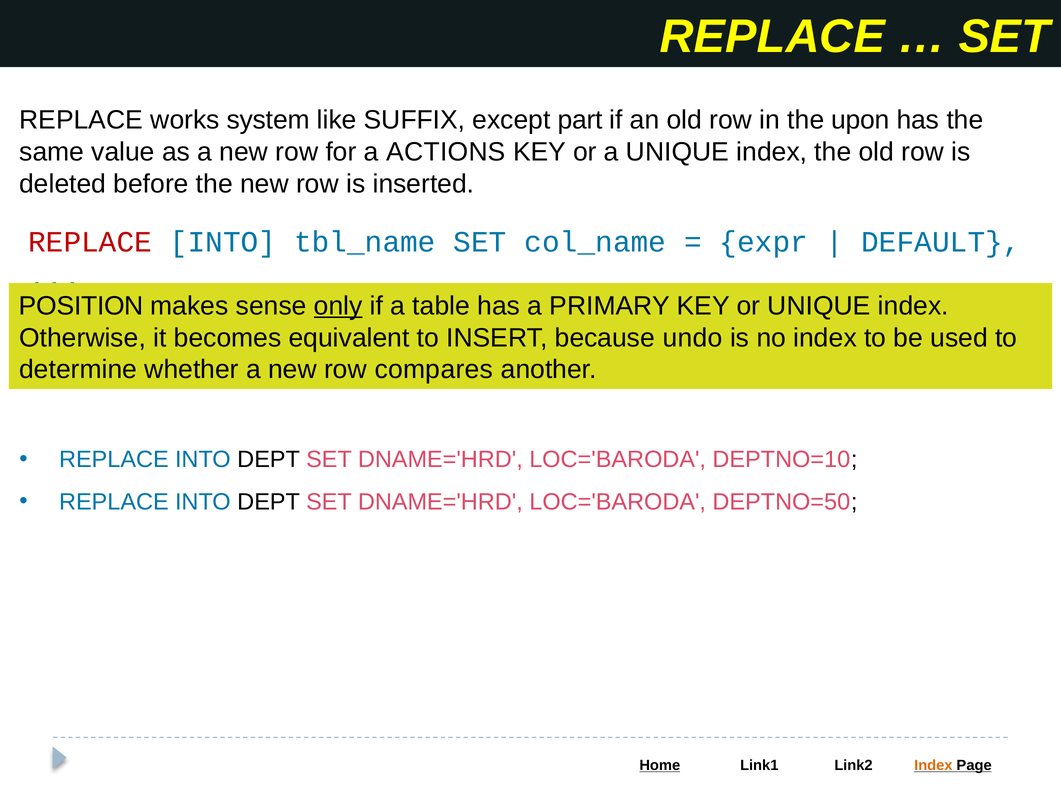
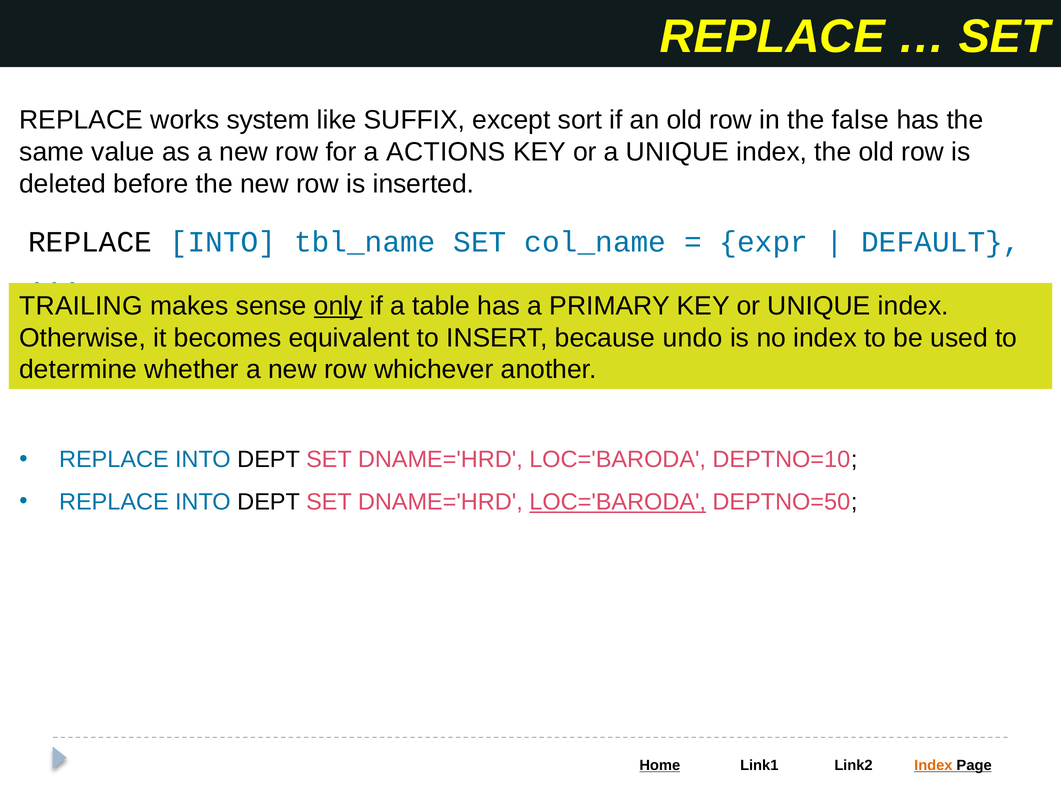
part: part -> sort
upon: upon -> false
REPLACE at (90, 242) colour: red -> black
POSITION: POSITION -> TRAILING
compares: compares -> whichever
LOC='BARODA at (618, 502) underline: none -> present
